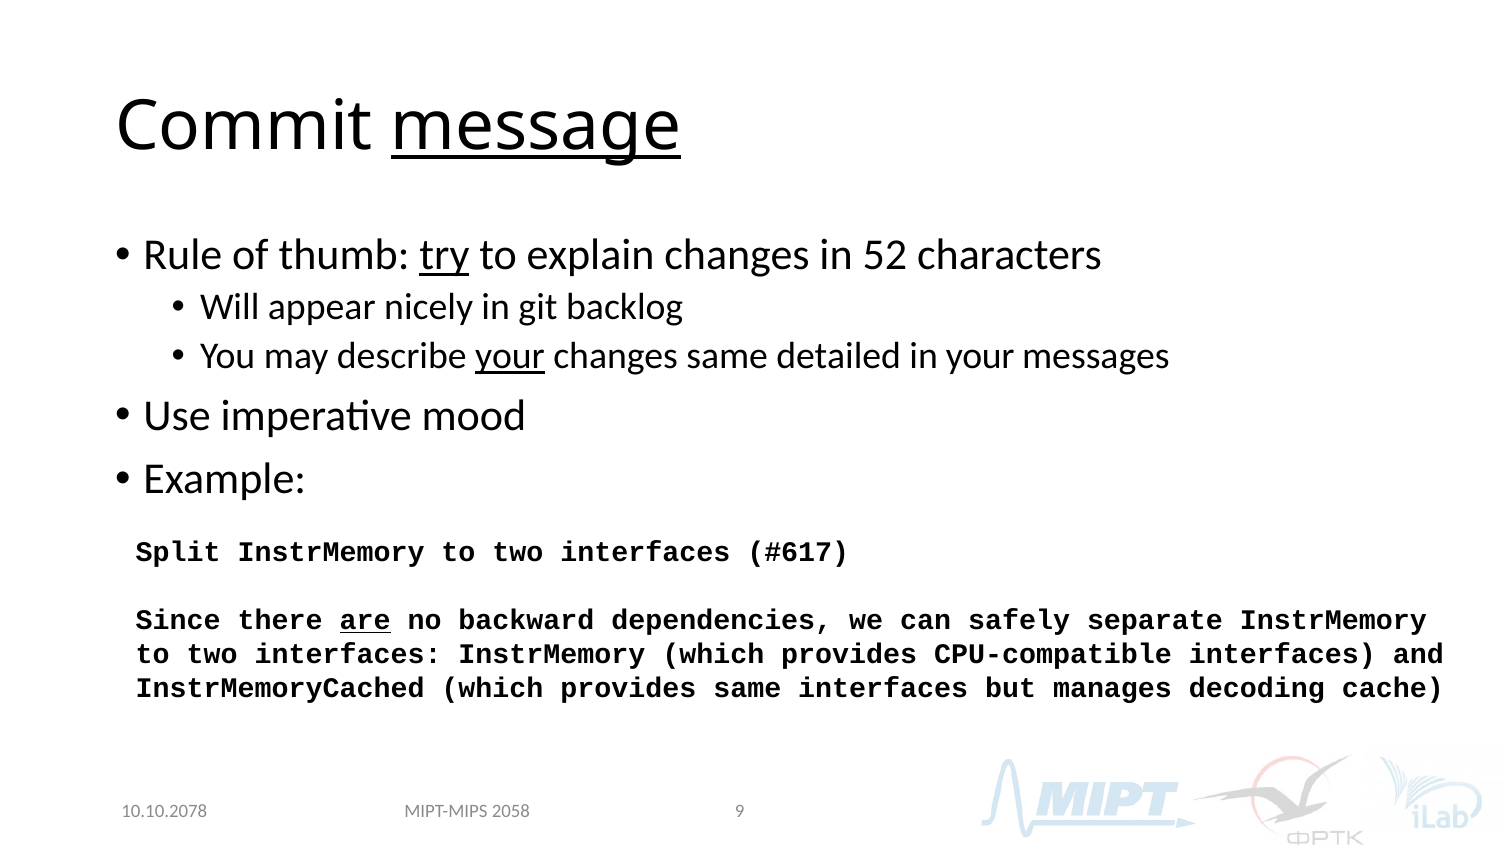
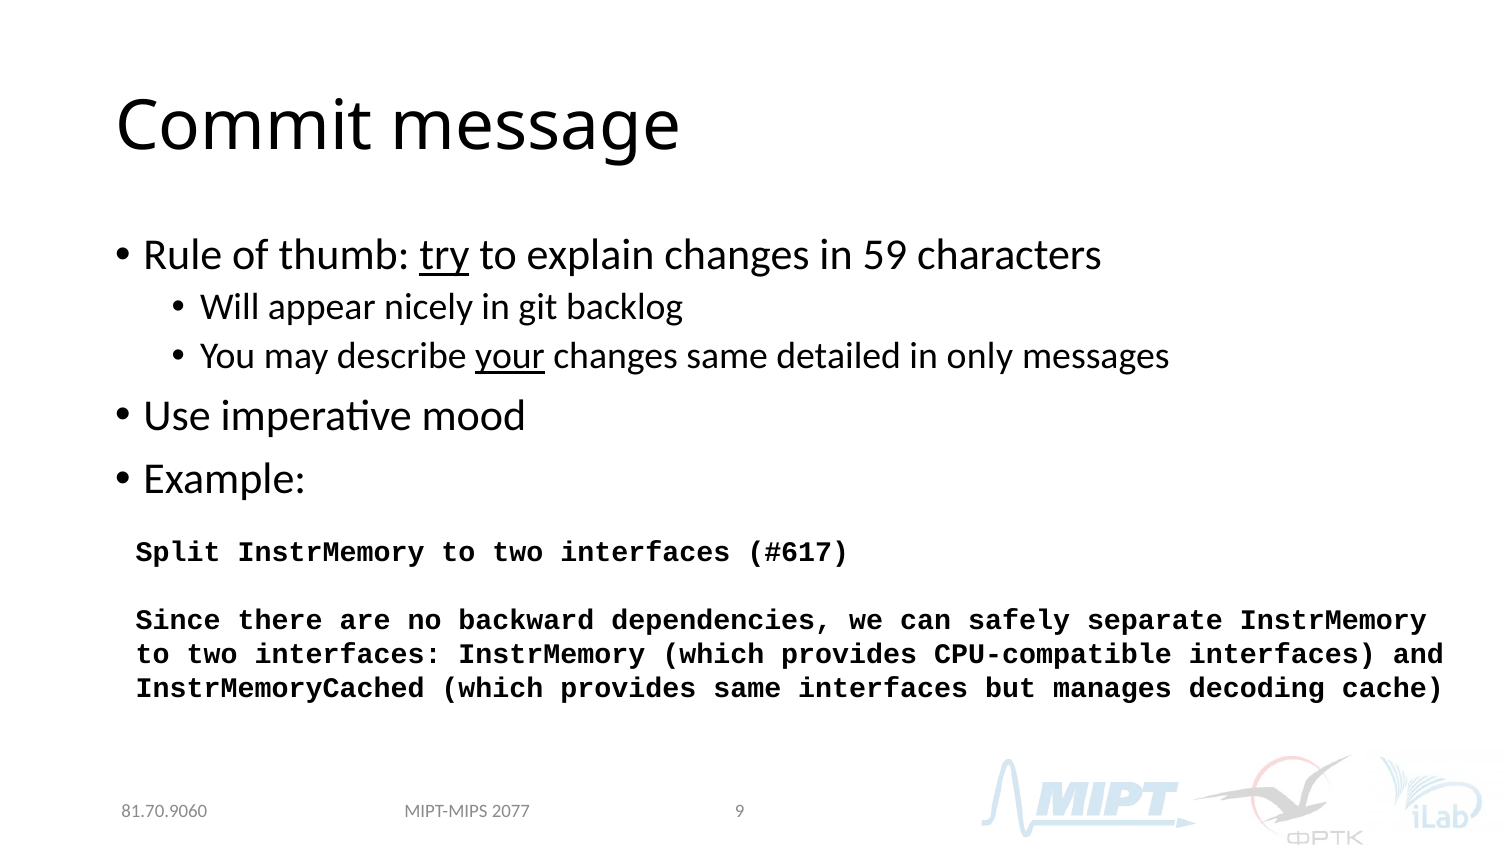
message underline: present -> none
52: 52 -> 59
in your: your -> only
are underline: present -> none
2058: 2058 -> 2077
10.10.2078: 10.10.2078 -> 81.70.9060
